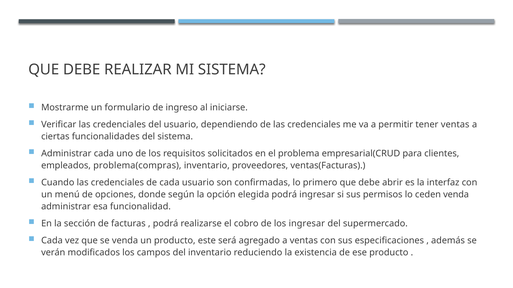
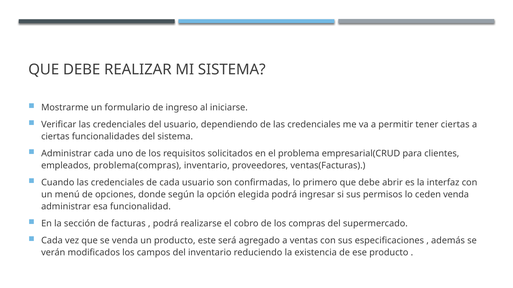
tener ventas: ventas -> ciertas
los ingresar: ingresar -> compras
